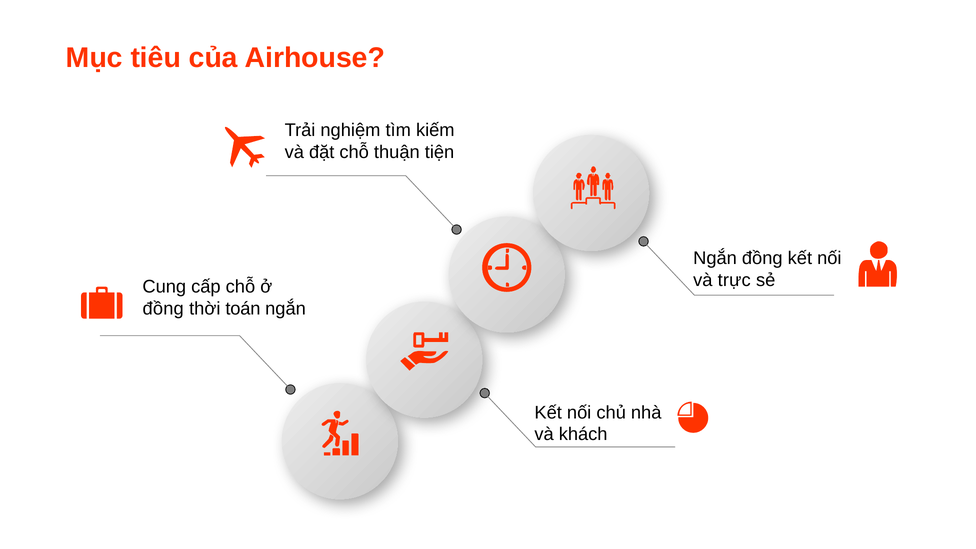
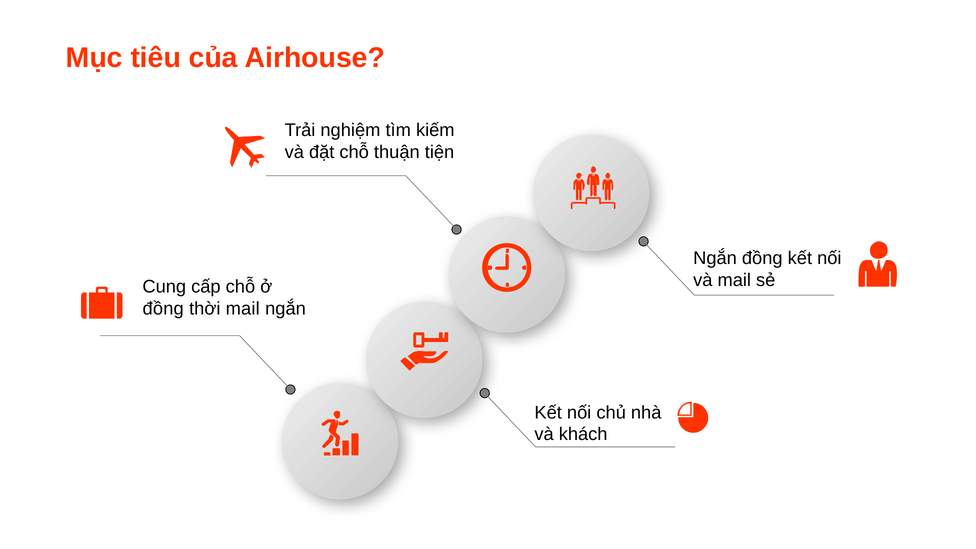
và trực: trực -> mail
thời toán: toán -> mail
